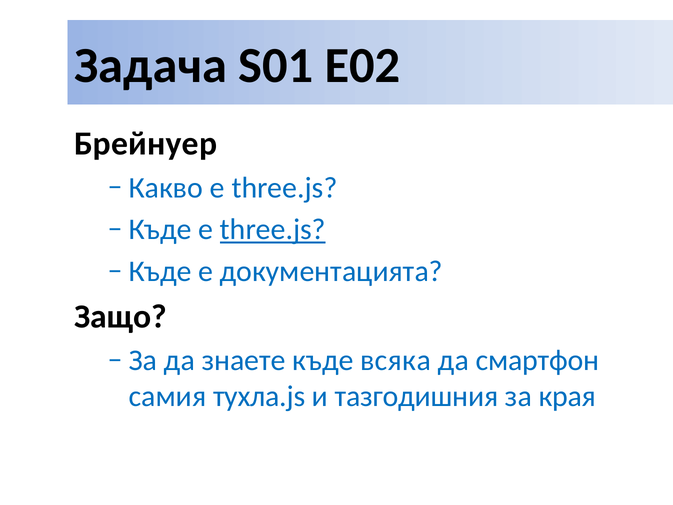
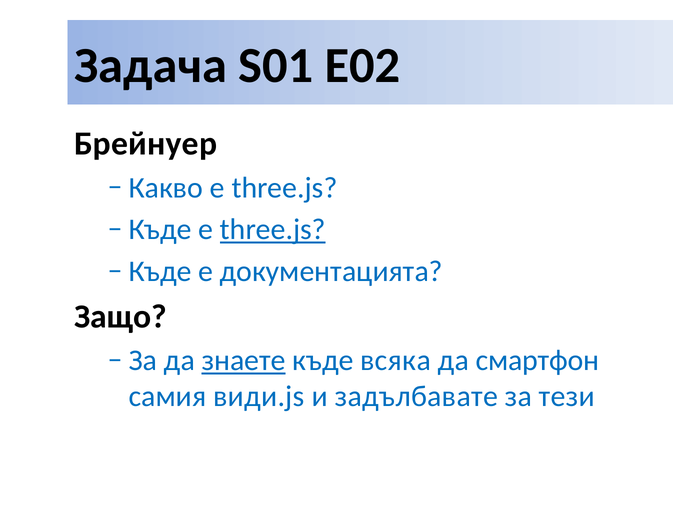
знаете underline: none -> present
тухла.js: тухла.js -> види.js
тазгодишния: тазгодишния -> задълбавате
края: края -> тези
